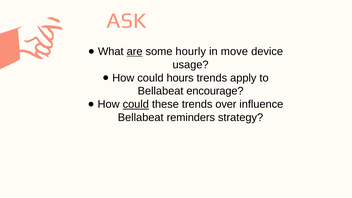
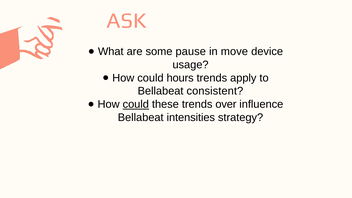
are underline: present -> none
hourly: hourly -> pause
encourage: encourage -> consistent
reminders: reminders -> intensities
